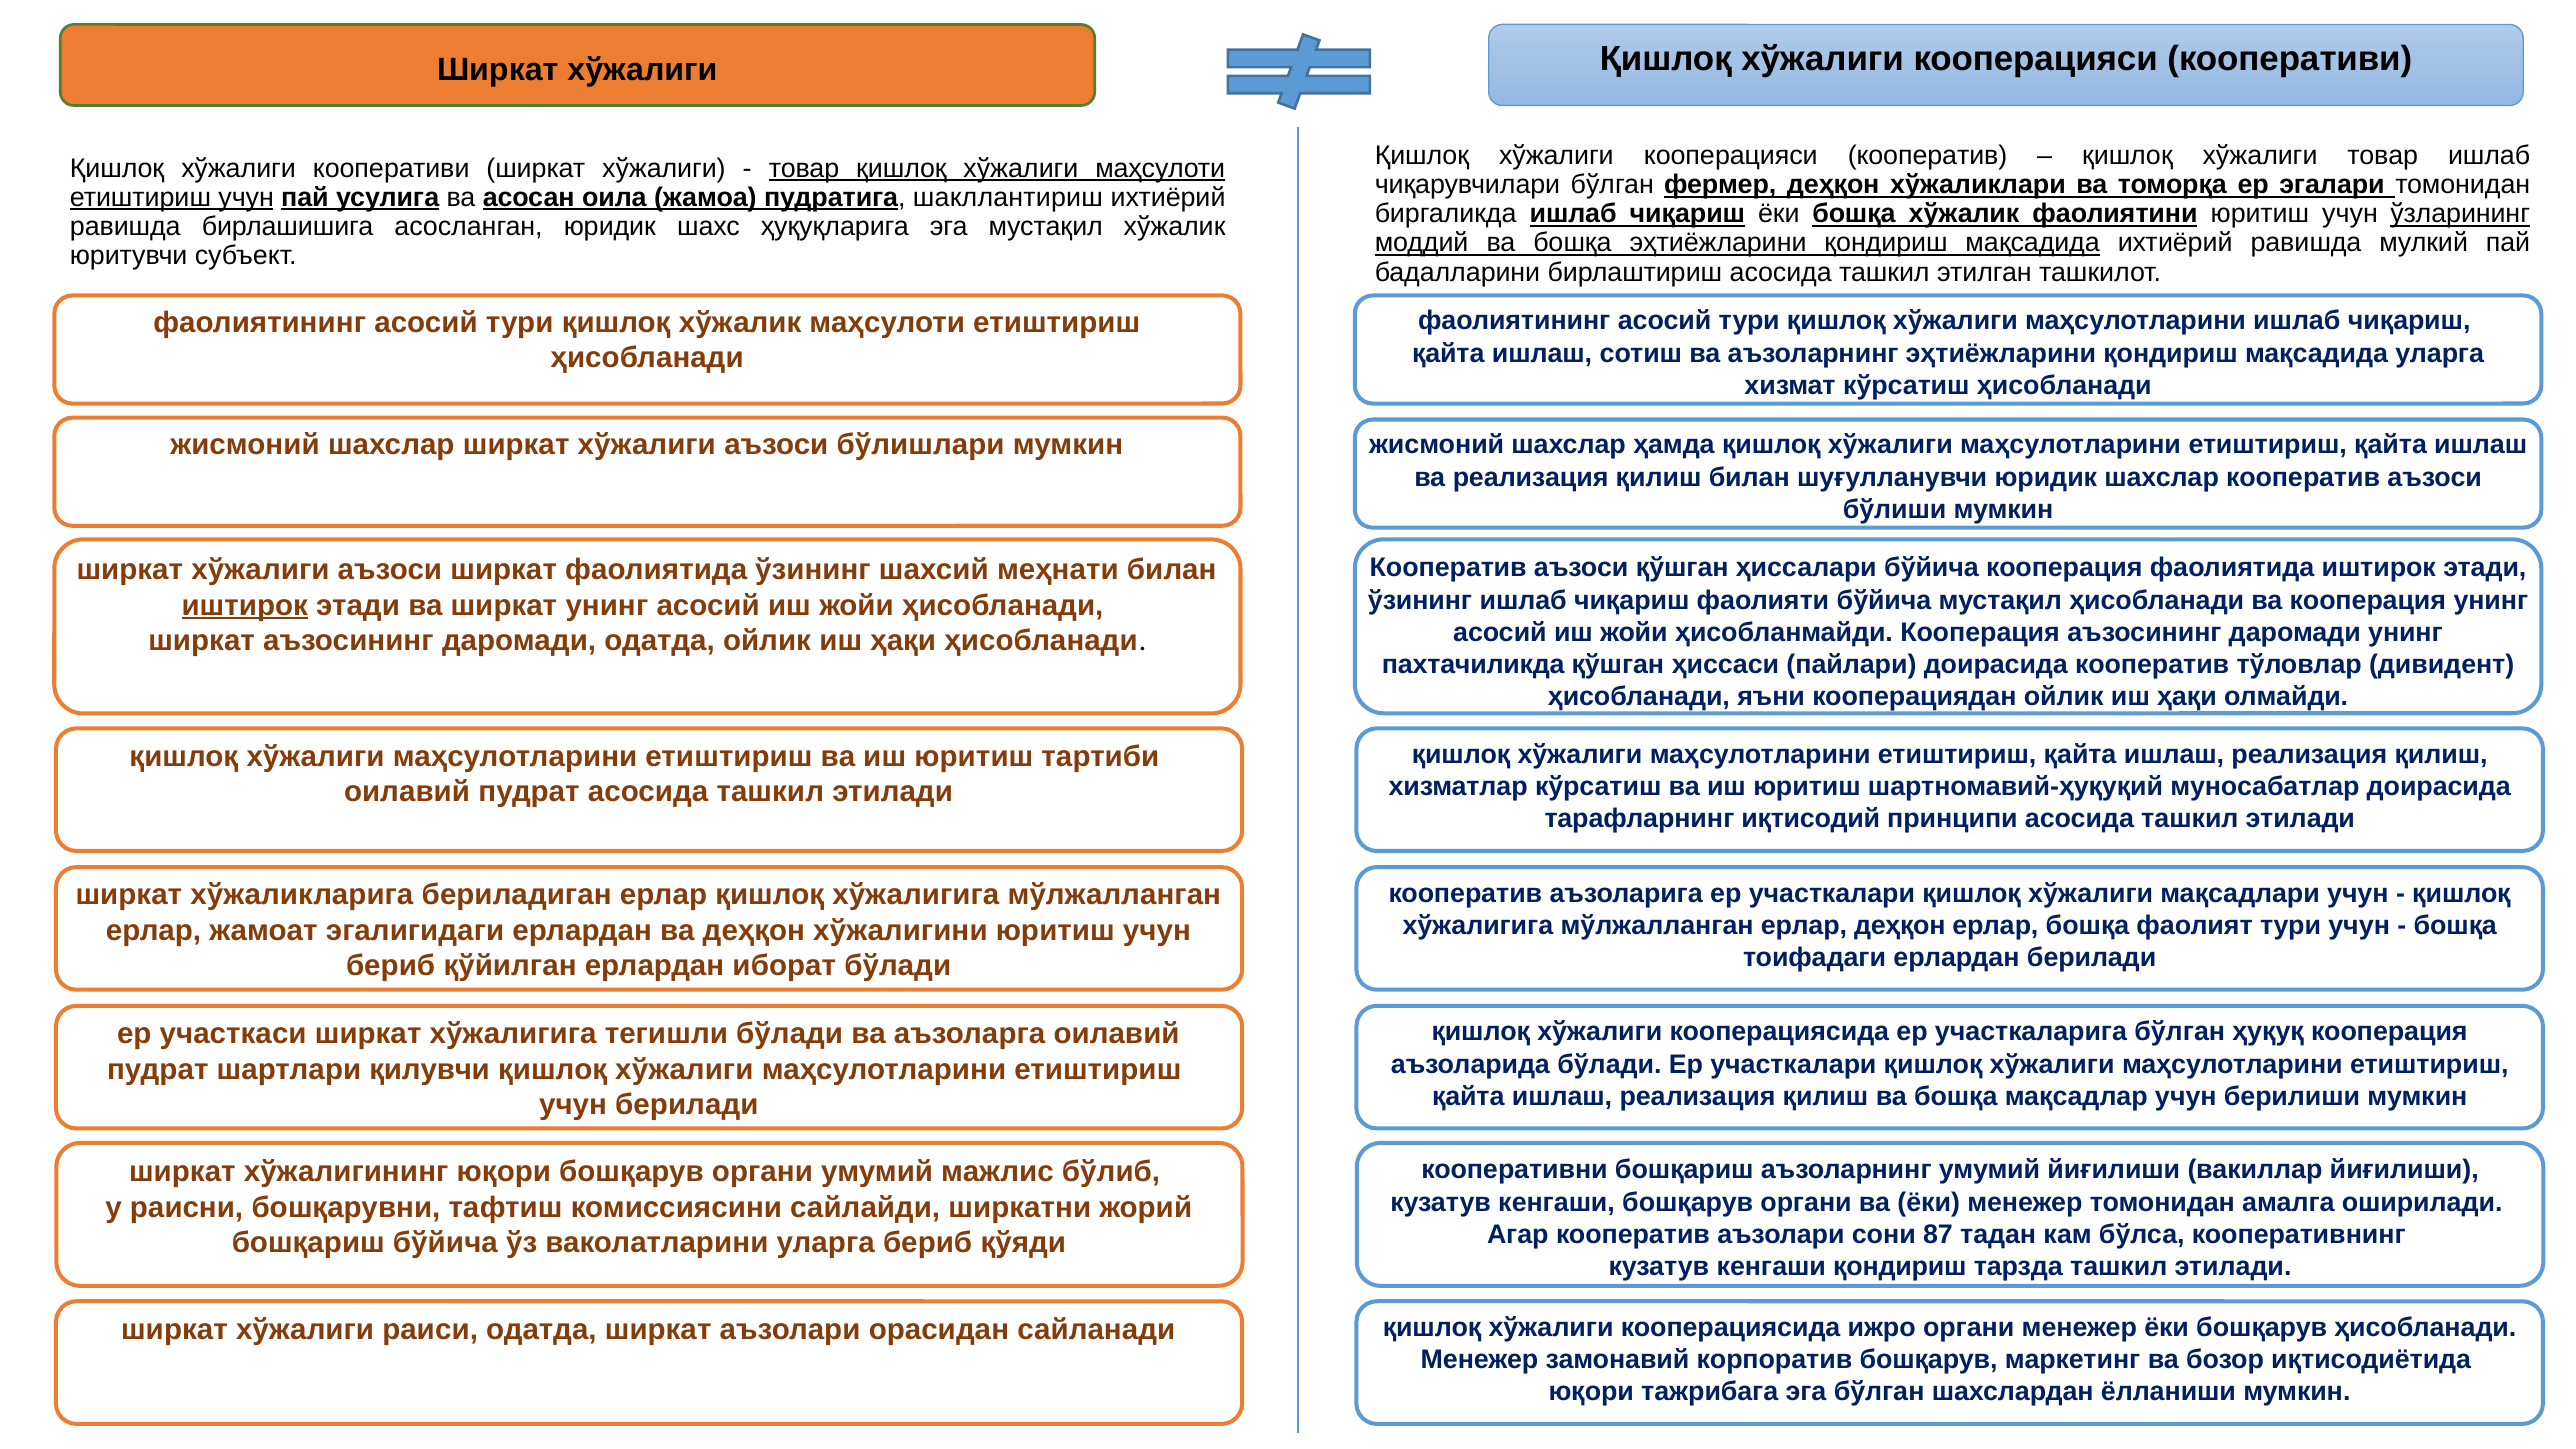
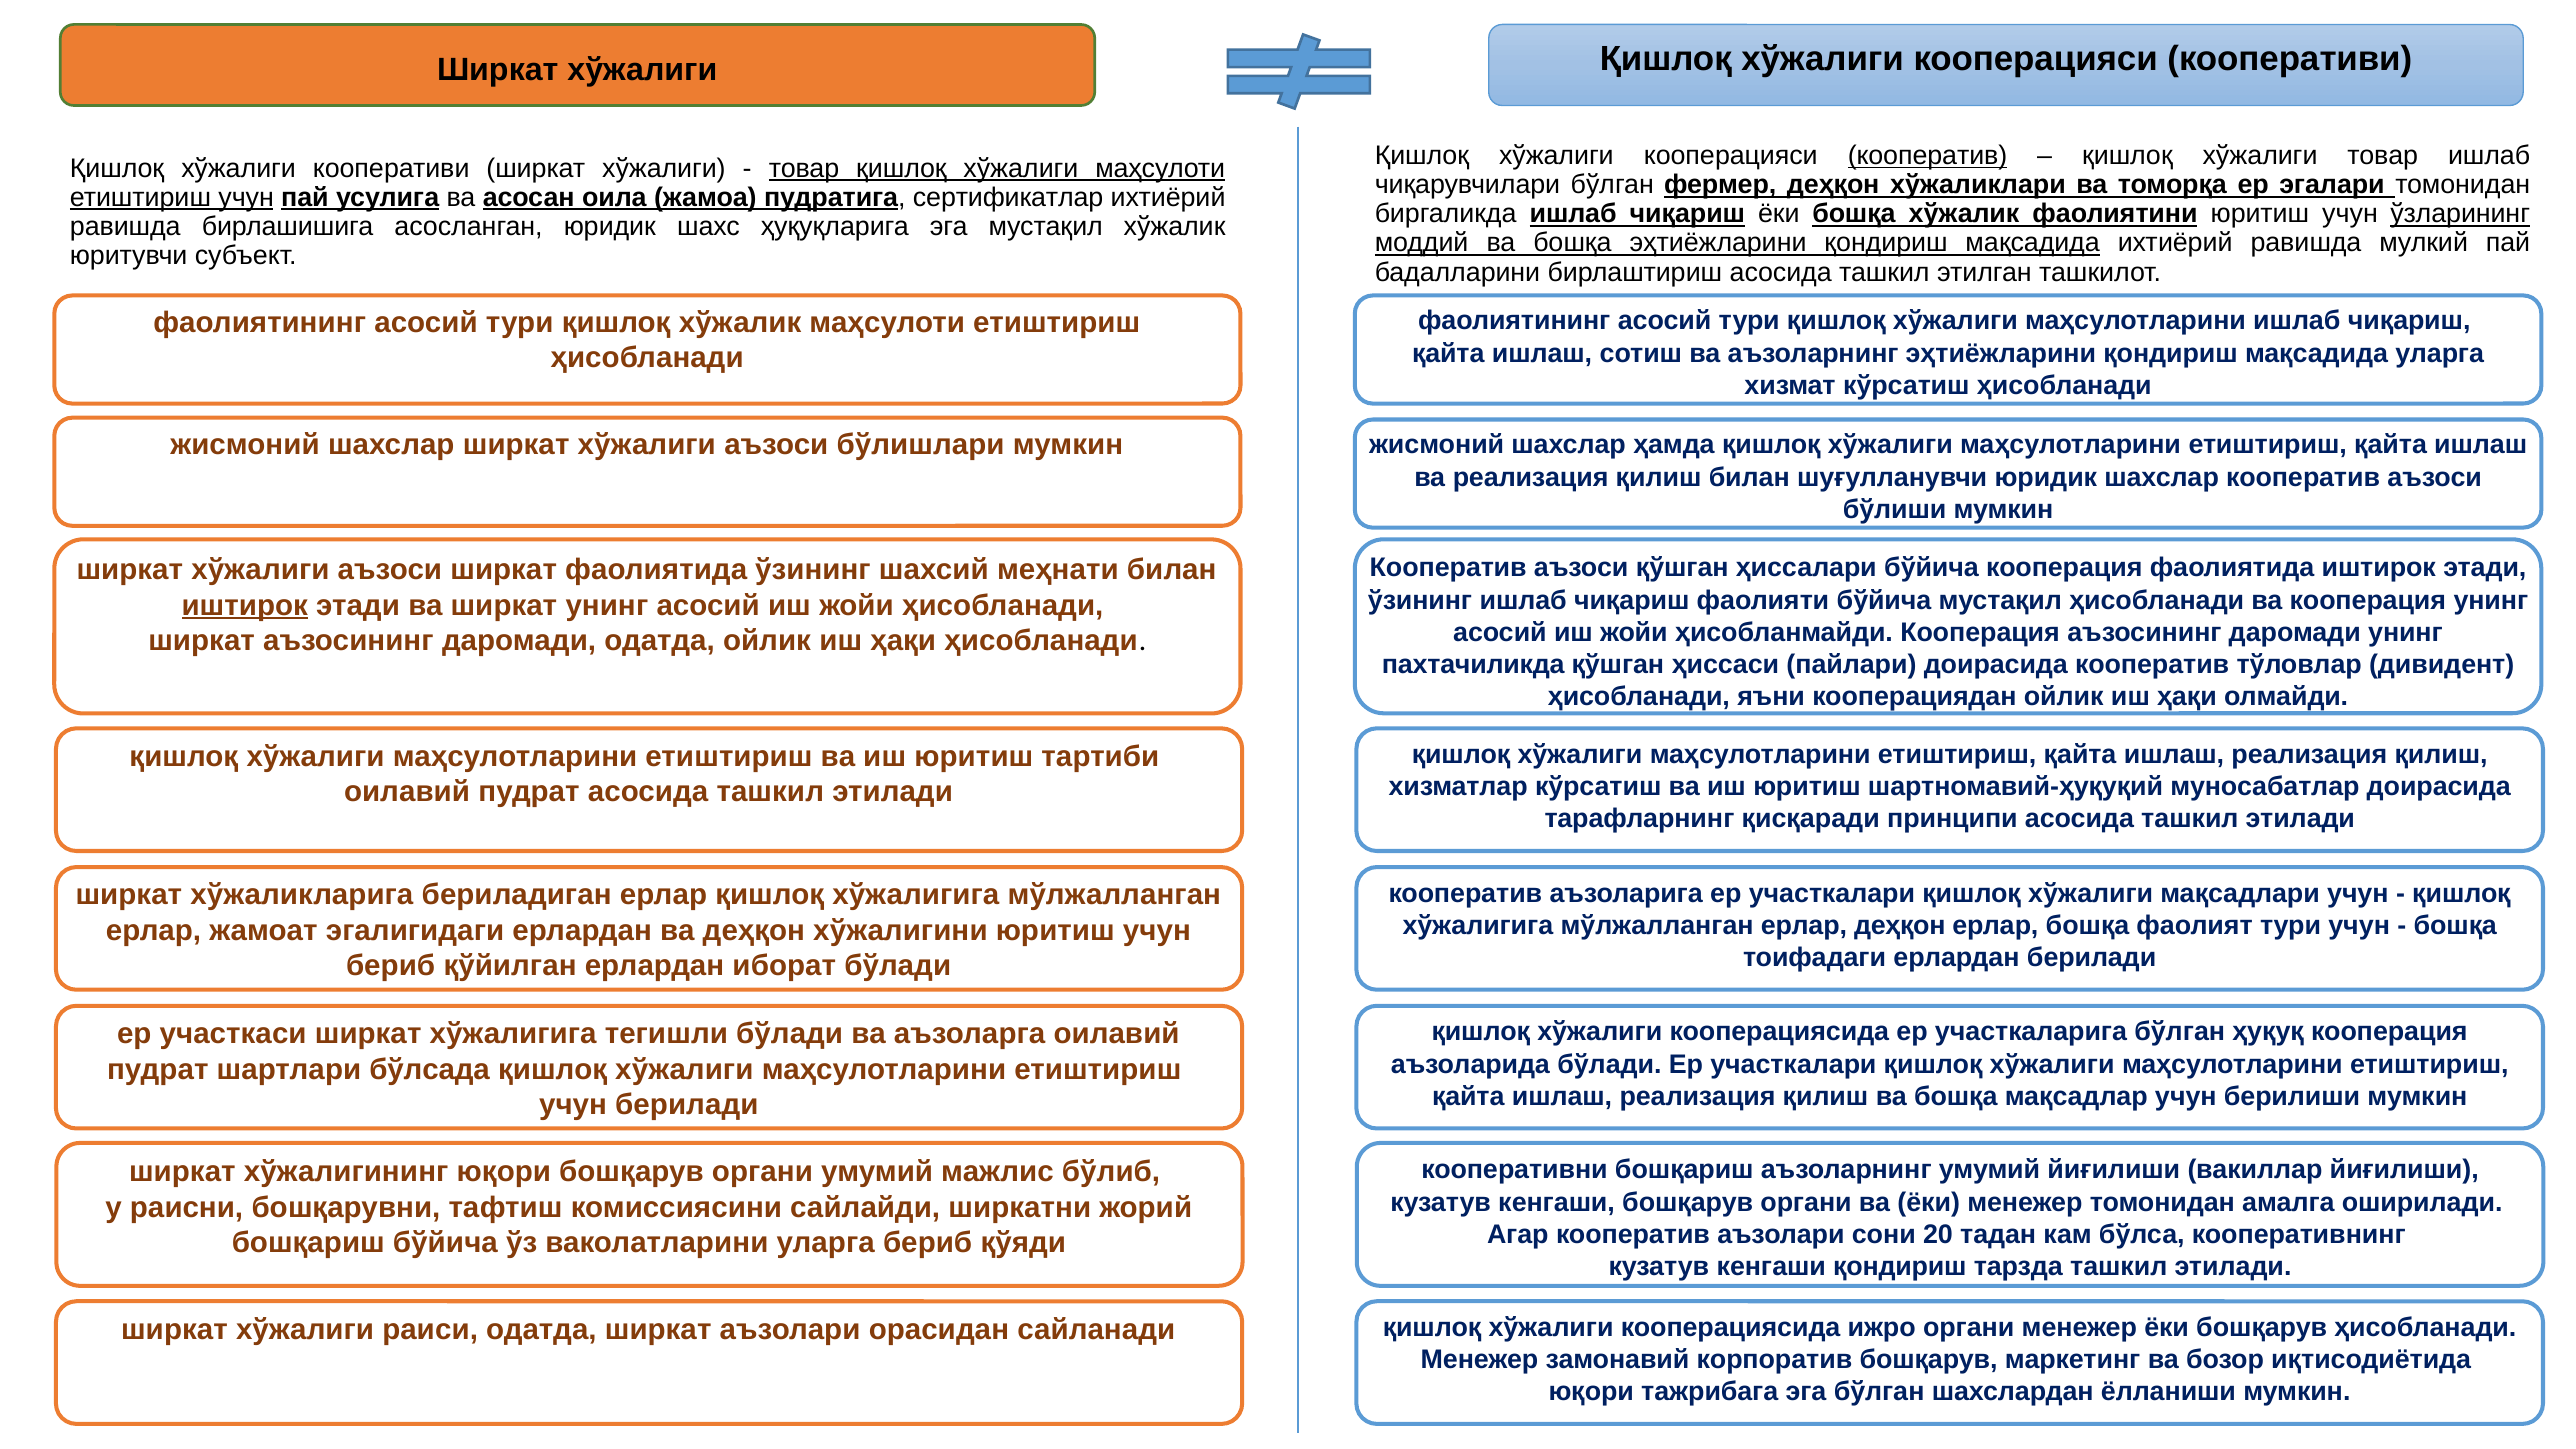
кооператив at (1928, 156) underline: none -> present
шакллантириш: шакллантириш -> сертификатлар
иқтисодий: иқтисодий -> қисқаради
қилувчи: қилувчи -> бўлсада
87: 87 -> 20
